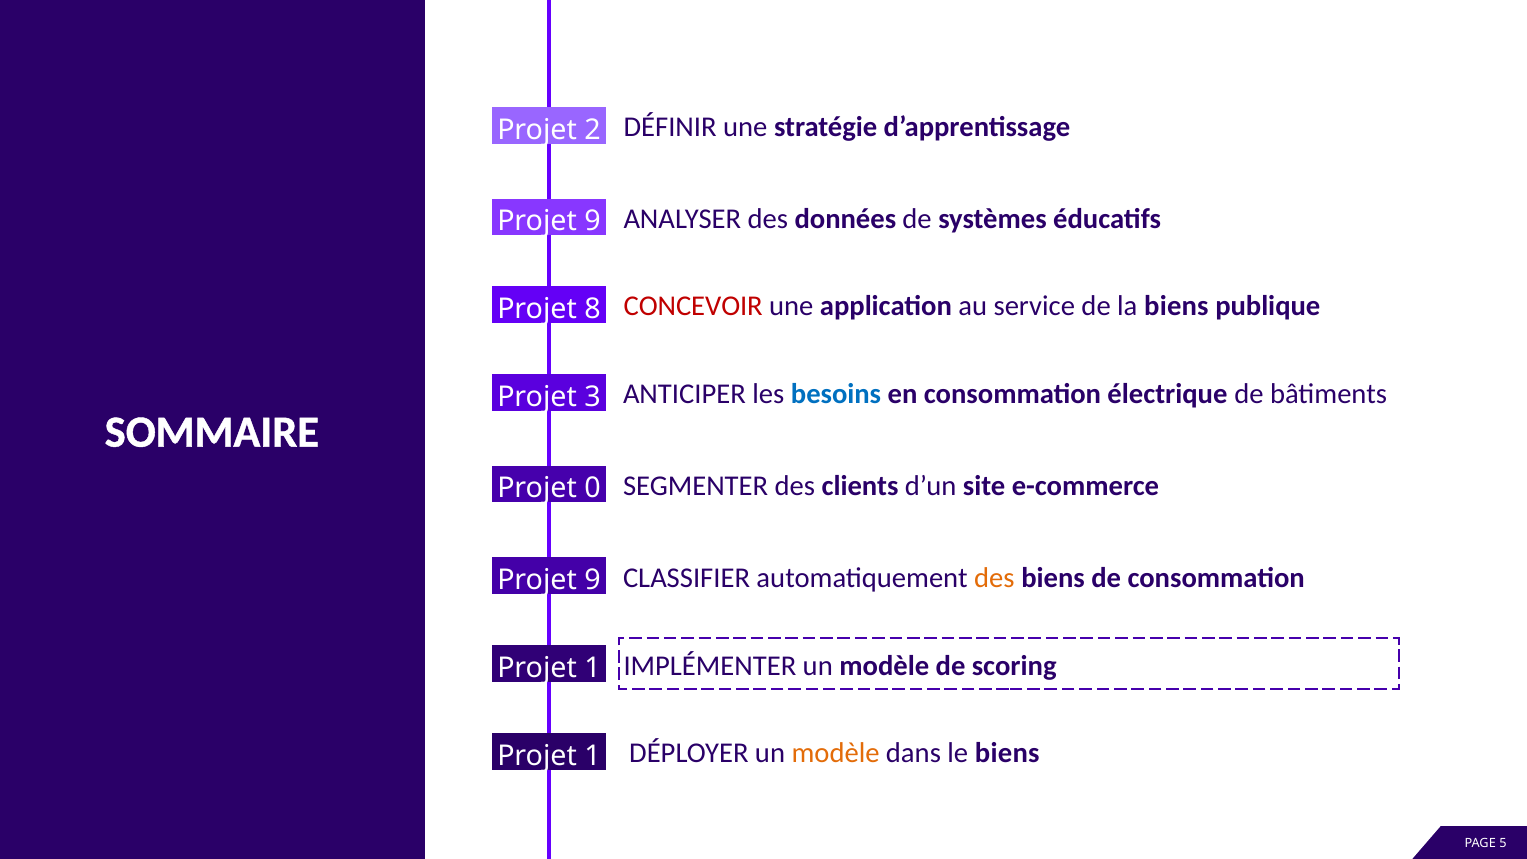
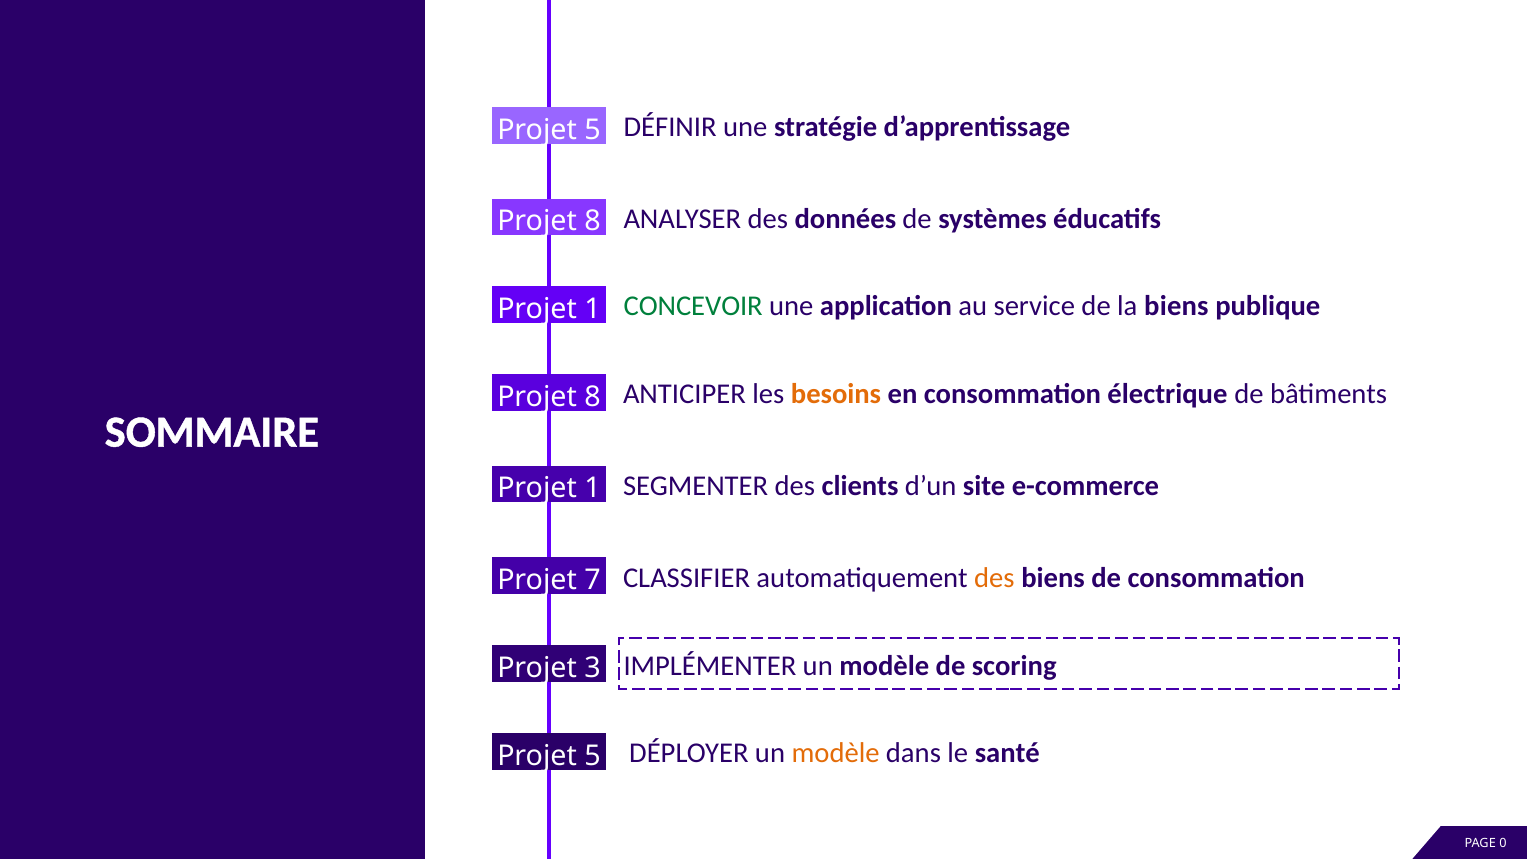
2 at (592, 130): 2 -> 5
9 at (592, 221): 9 -> 8
CONCEVOIR colour: red -> green
8 at (592, 309): 8 -> 1
besoins colour: blue -> orange
3 at (592, 397): 3 -> 8
0 at (592, 488): 0 -> 1
9 at (592, 580): 9 -> 7
1 at (592, 668): 1 -> 3
le biens: biens -> santé
1 at (592, 756): 1 -> 5
5: 5 -> 0
